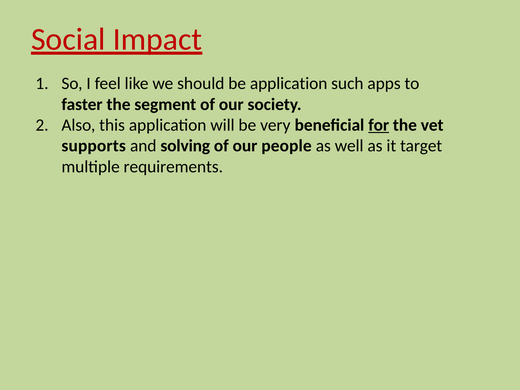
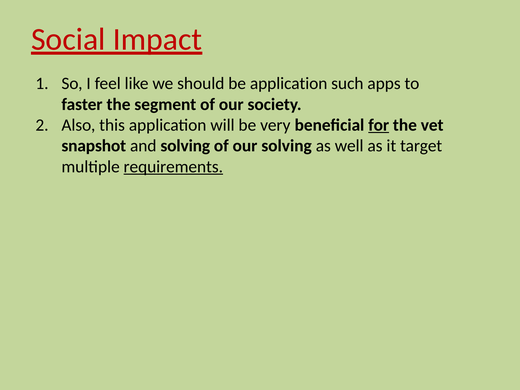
supports: supports -> snapshot
our people: people -> solving
requirements underline: none -> present
